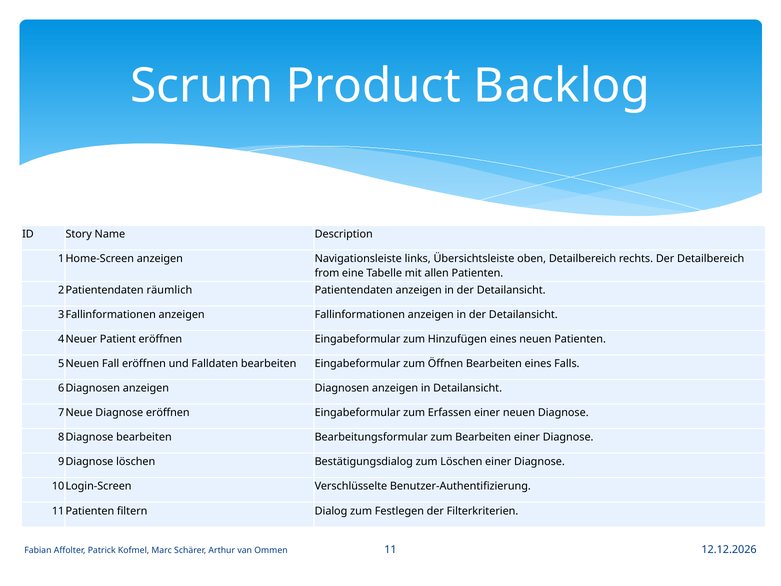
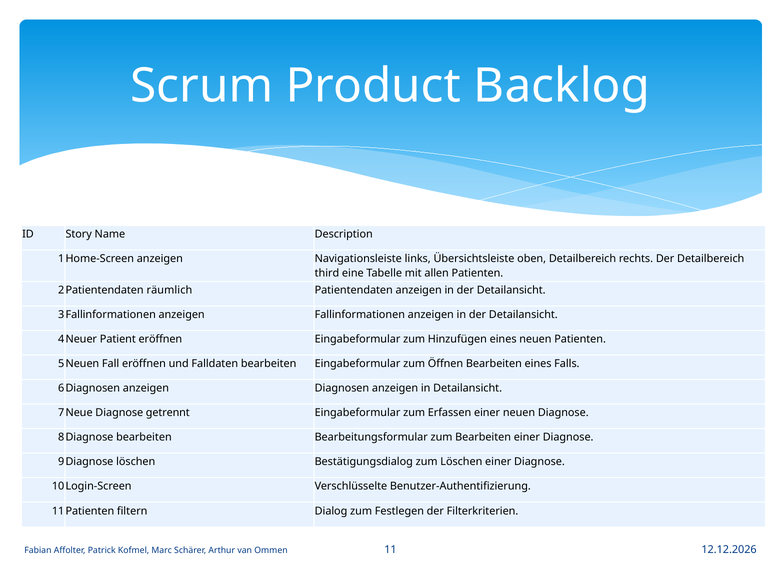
from: from -> third
Diagnose eröffnen: eröffnen -> getrennt
